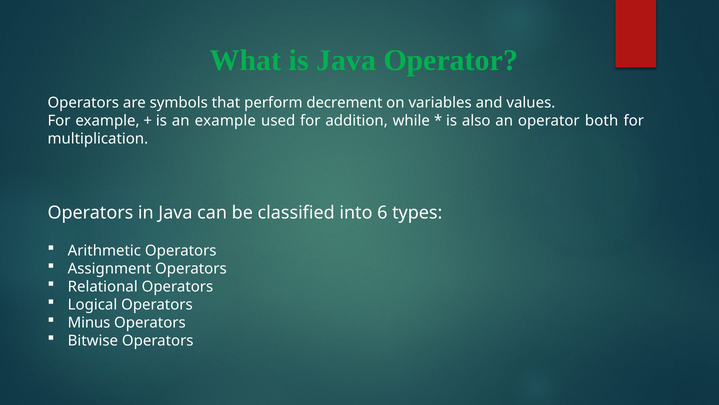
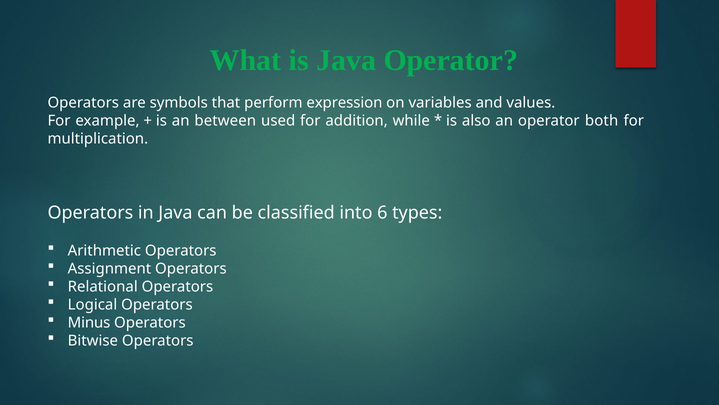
decrement: decrement -> expression
an example: example -> between
